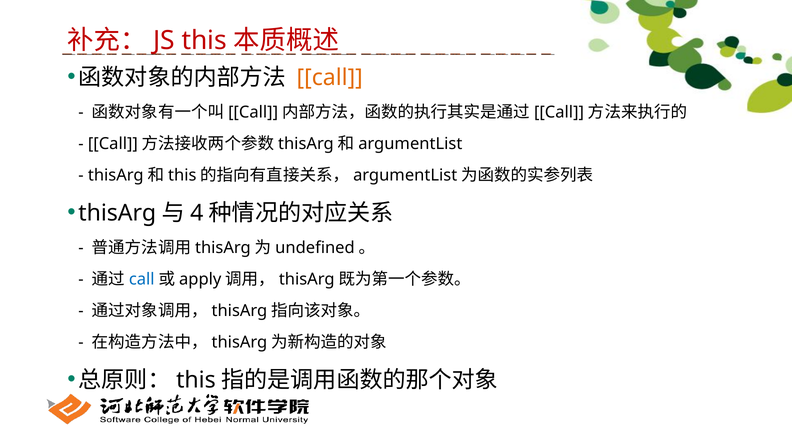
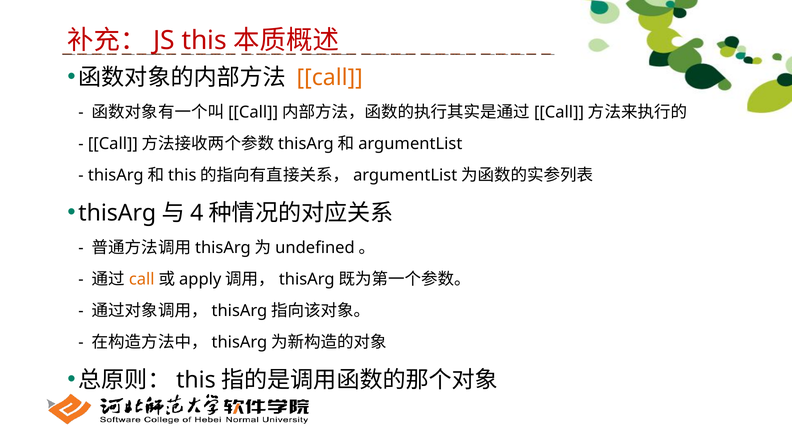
call at (142, 279) colour: blue -> orange
